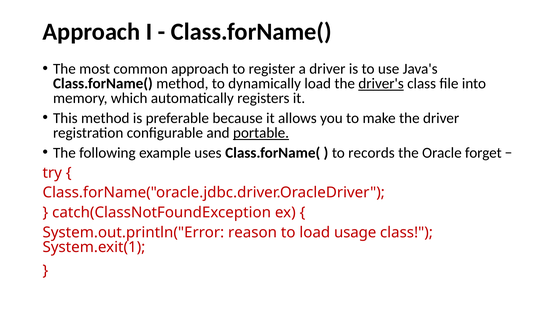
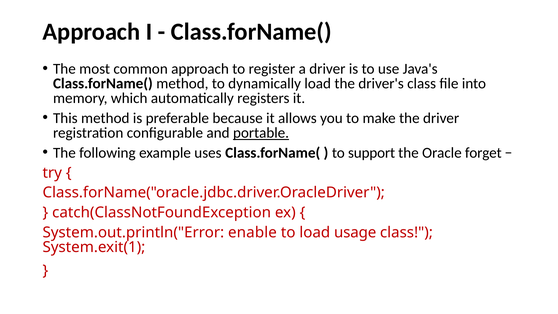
driver's underline: present -> none
records: records -> support
reason: reason -> enable
